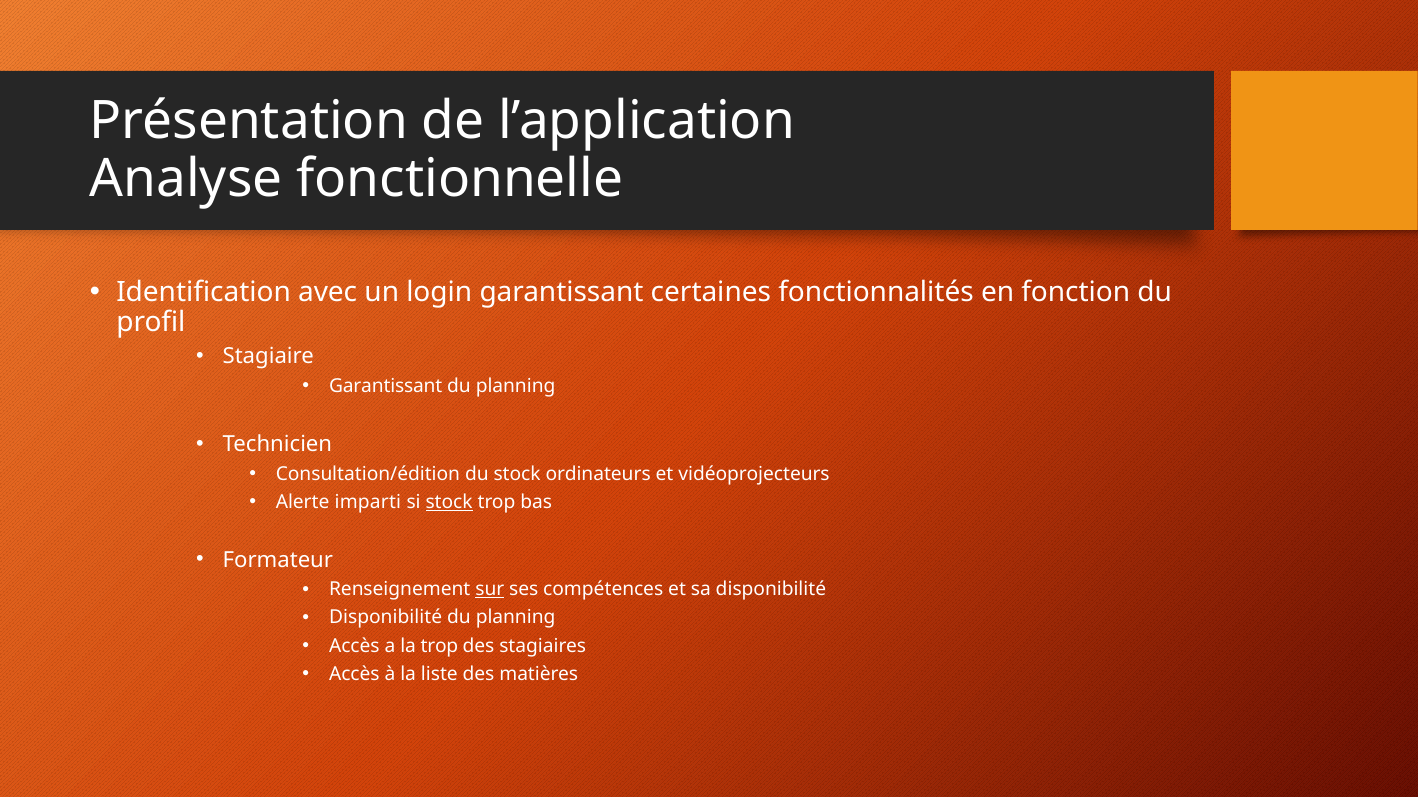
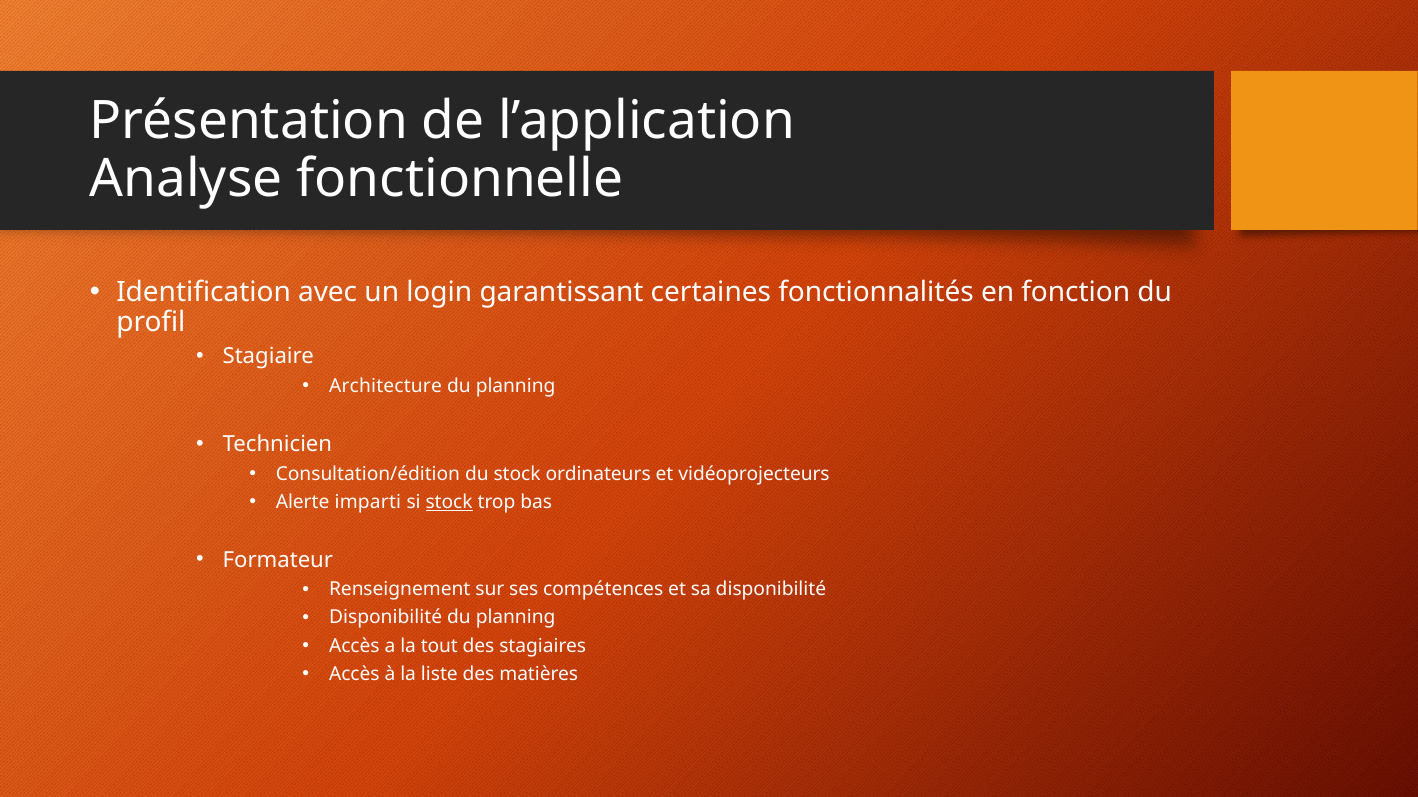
Garantissant at (386, 387): Garantissant -> Architecture
sur underline: present -> none
la trop: trop -> tout
